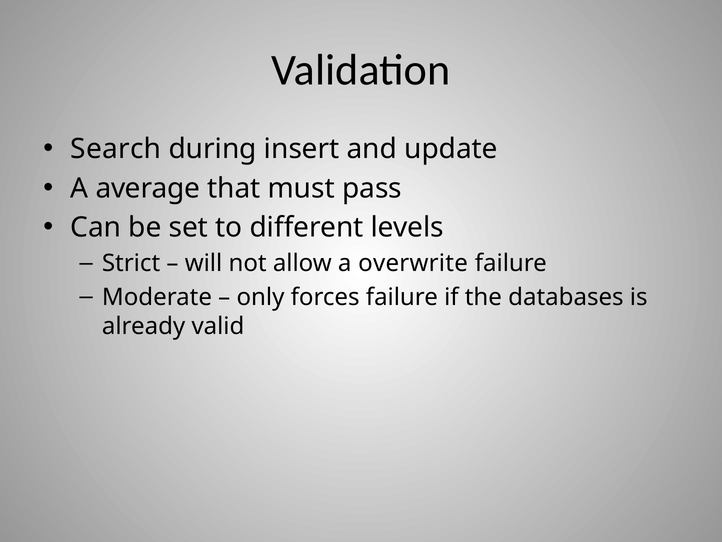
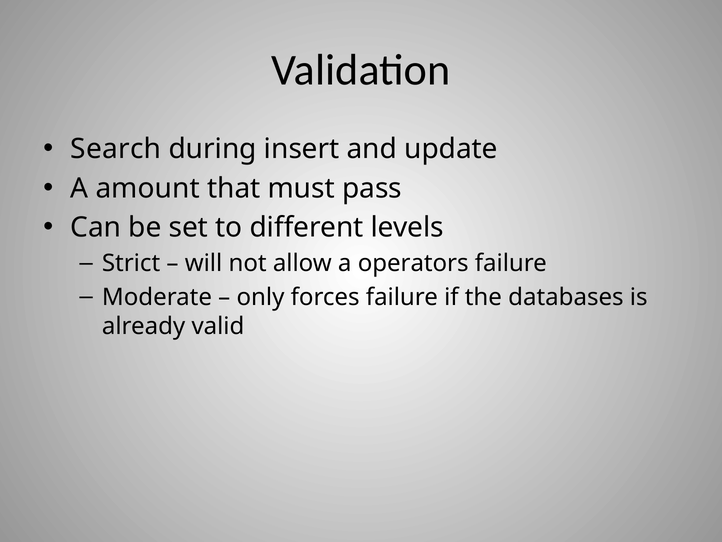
average: average -> amount
overwrite: overwrite -> operators
